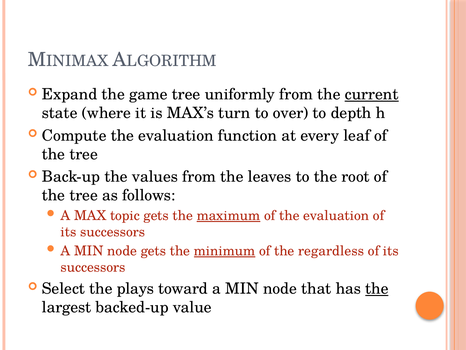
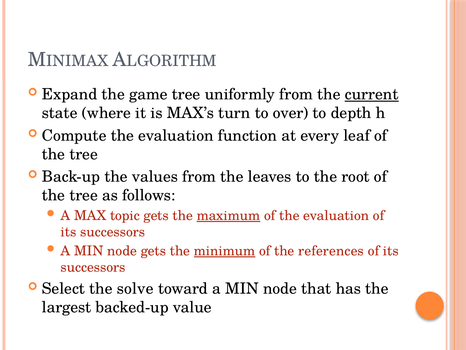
regardless: regardless -> references
plays: plays -> solve
the at (377, 288) underline: present -> none
